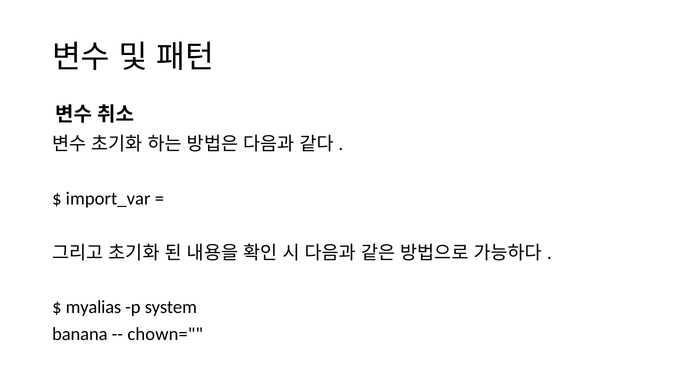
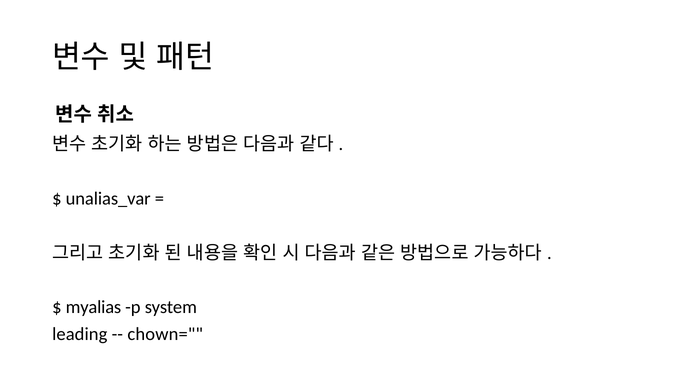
import_var: import_var -> unalias_var
banana: banana -> leading
